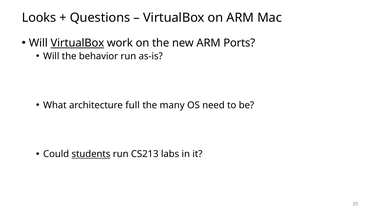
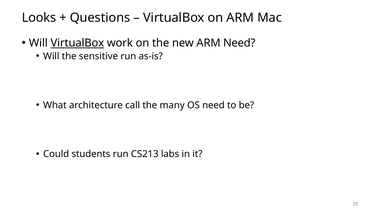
ARM Ports: Ports -> Need
behavior: behavior -> sensitive
full: full -> call
students underline: present -> none
